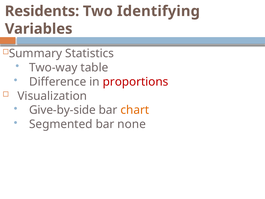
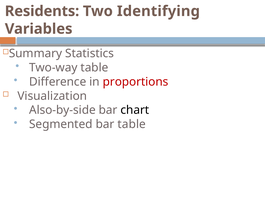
Give-by-side: Give-by-side -> Also-by-side
chart colour: orange -> black
bar none: none -> table
